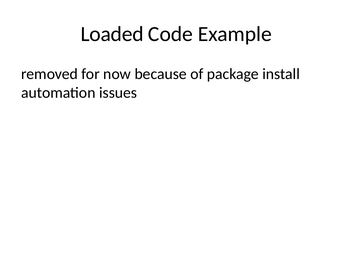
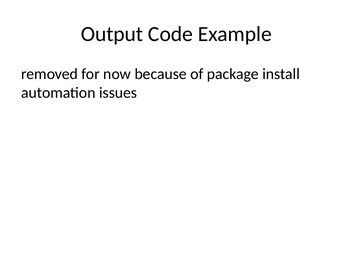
Loaded: Loaded -> Output
